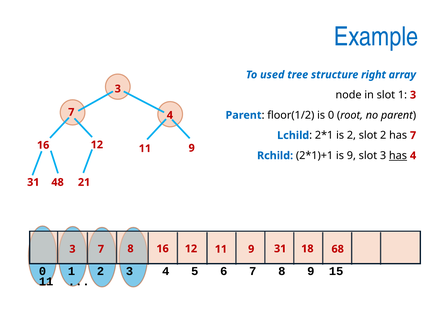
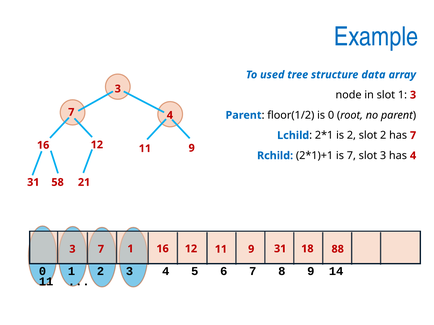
right: right -> data
is 9: 9 -> 7
has at (398, 156) underline: present -> none
48: 48 -> 58
3 7 8: 8 -> 1
68: 68 -> 88
15: 15 -> 14
